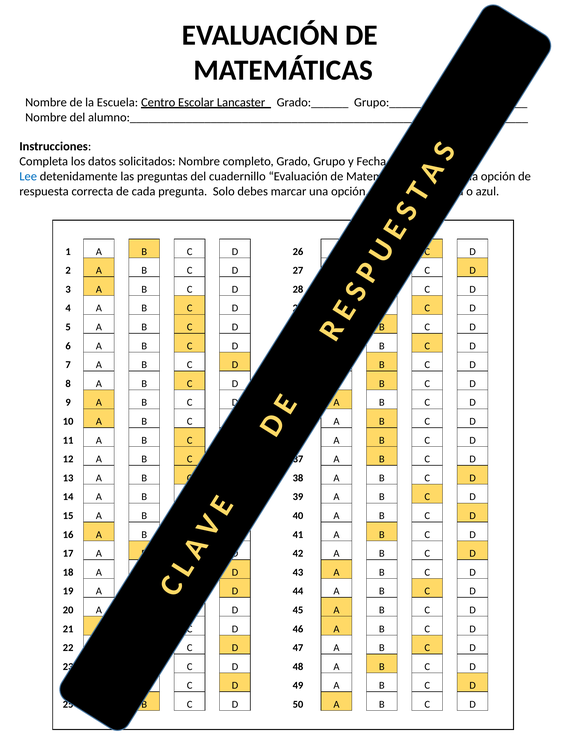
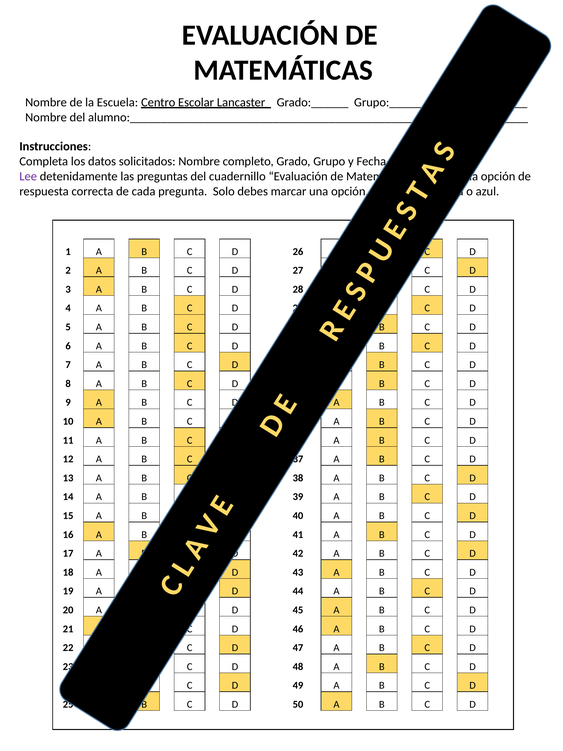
Lee colour: blue -> purple
